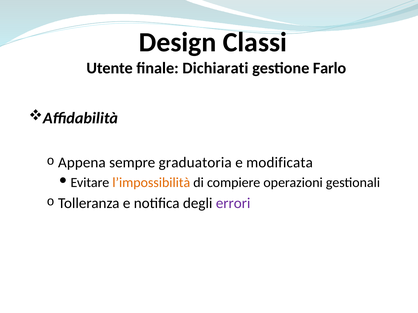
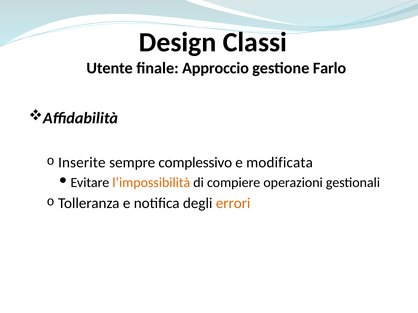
Dichiarati: Dichiarati -> Approccio
Appena: Appena -> Inserite
graduatoria: graduatoria -> complessivo
errori colour: purple -> orange
